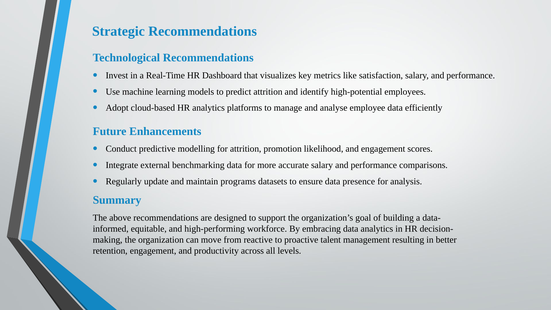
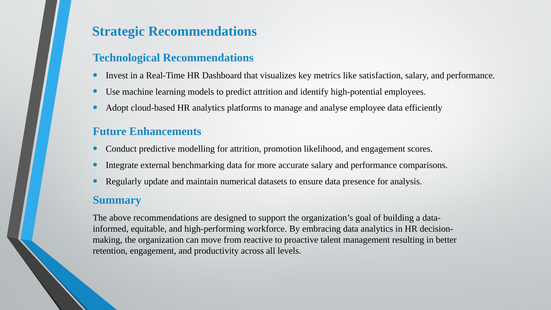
programs: programs -> numerical
